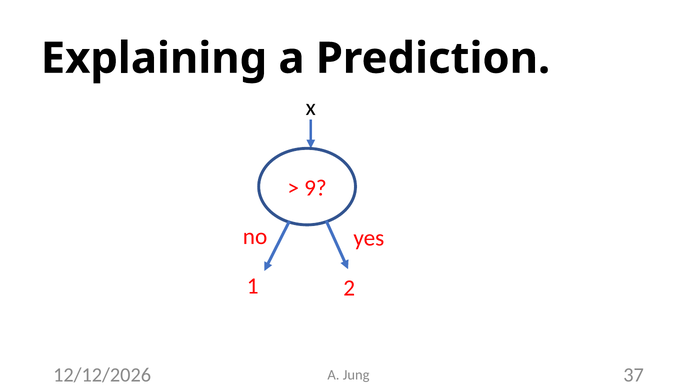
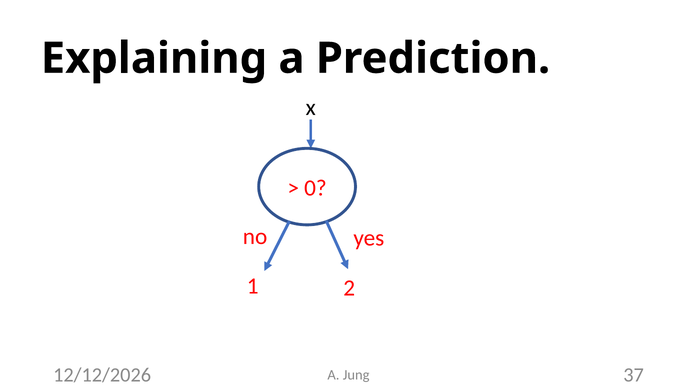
9: 9 -> 0
